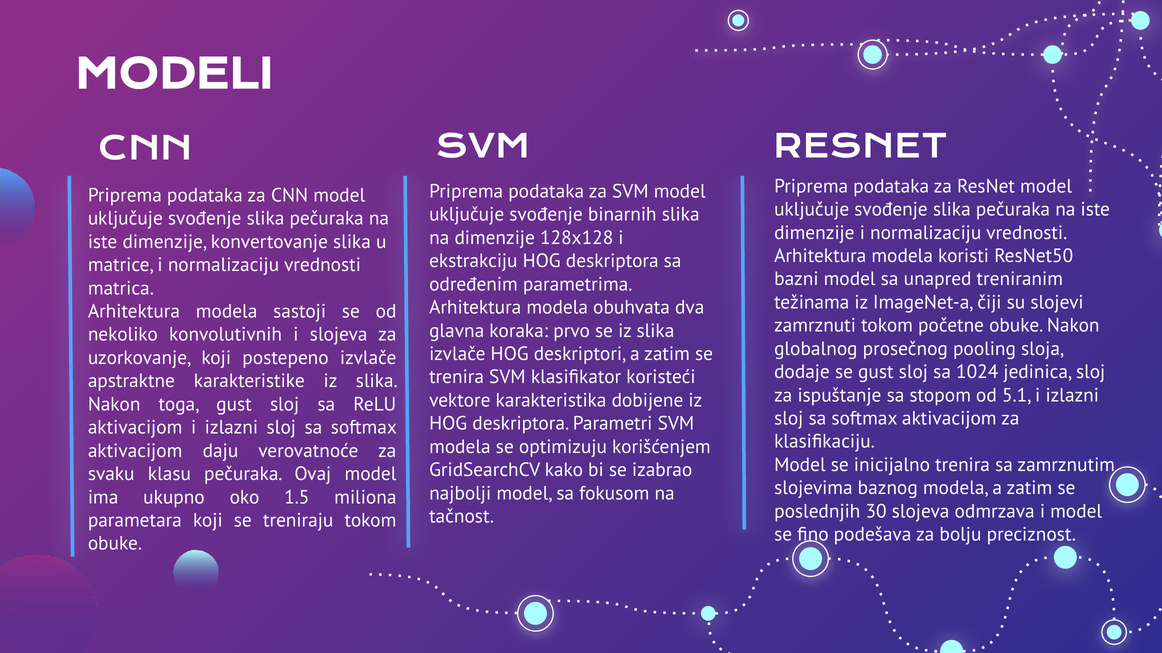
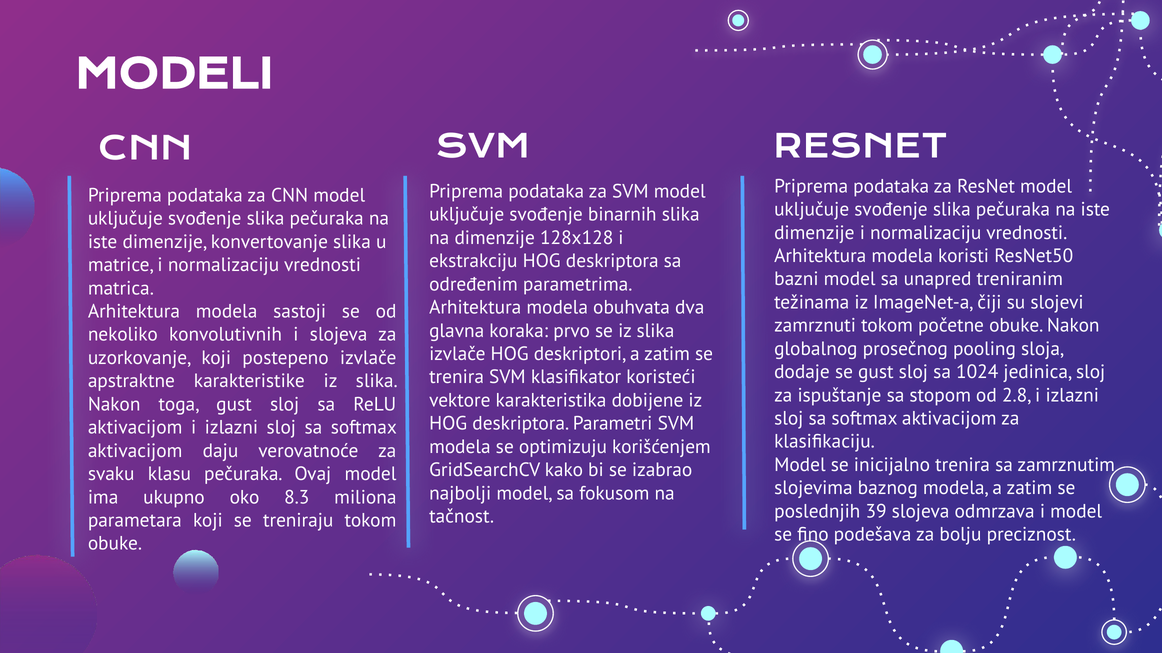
5.1: 5.1 -> 2.8
1.5: 1.5 -> 8.3
30: 30 -> 39
